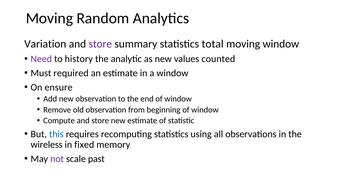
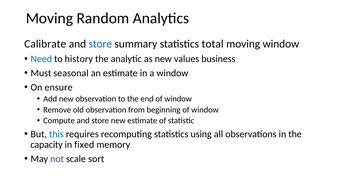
Variation: Variation -> Calibrate
store at (100, 44) colour: purple -> blue
Need colour: purple -> blue
counted: counted -> business
required: required -> seasonal
wireless: wireless -> capacity
past: past -> sort
